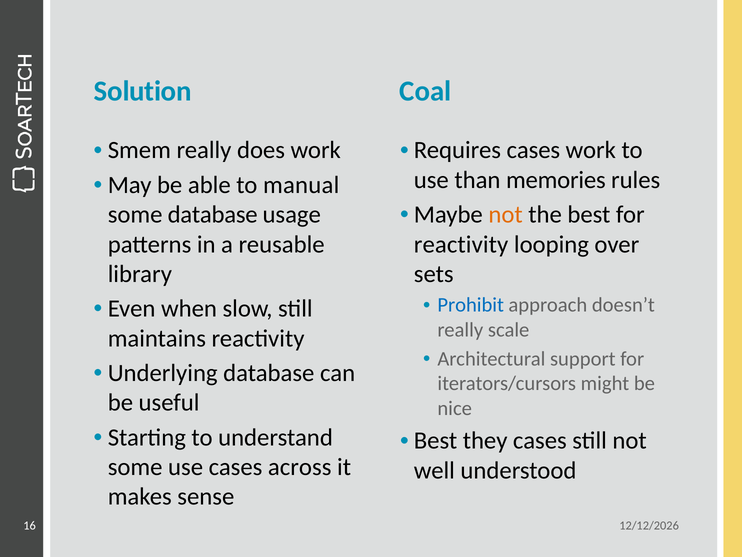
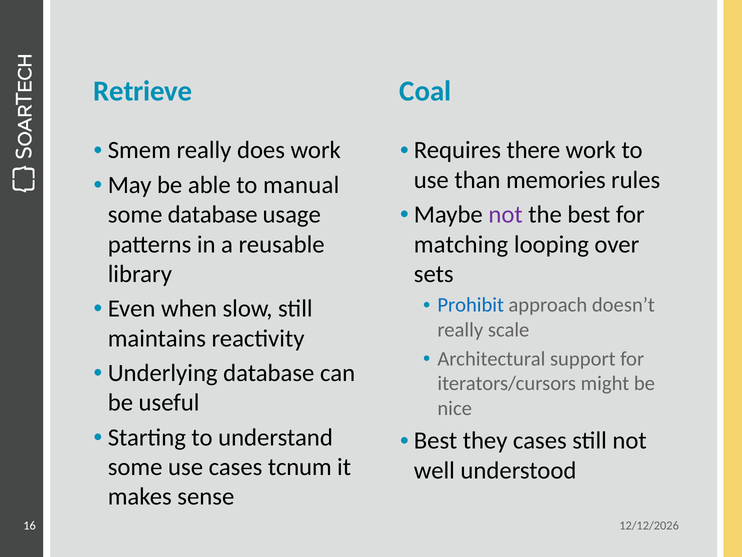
Solution: Solution -> Retrieve
Requires cases: cases -> there
not at (506, 214) colour: orange -> purple
reactivity at (461, 244): reactivity -> matching
across: across -> tcnum
